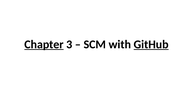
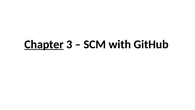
GitHub underline: present -> none
